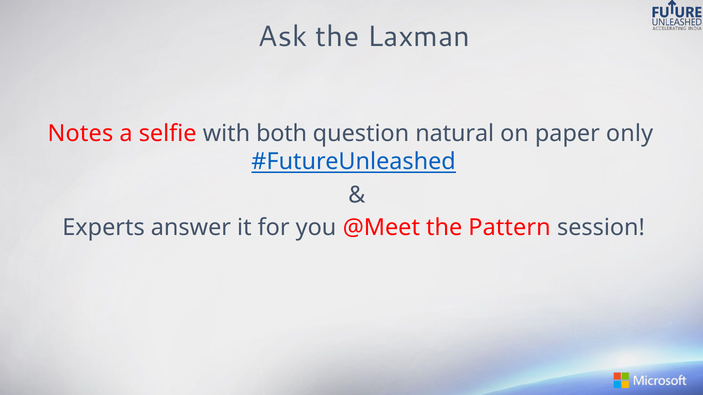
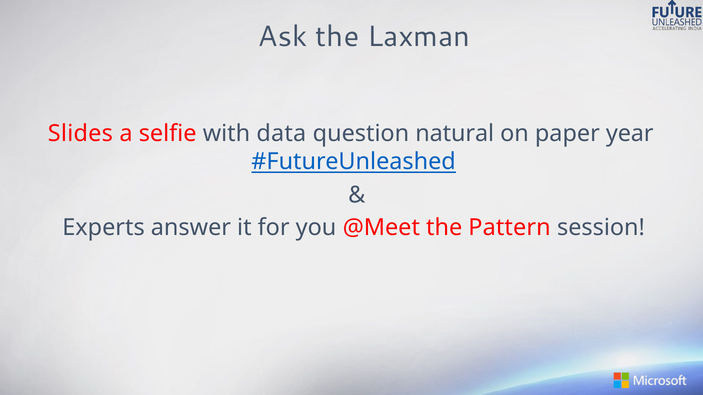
Notes: Notes -> Slides
both: both -> data
only: only -> year
